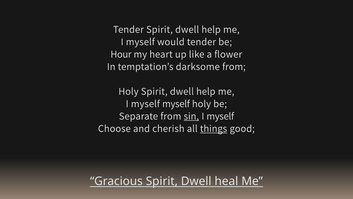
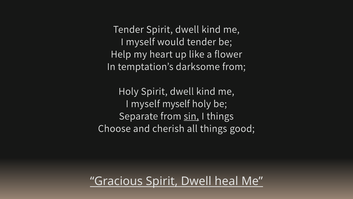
Tender Spirit dwell help: help -> kind
Hour: Hour -> Help
Holy Spirit dwell help: help -> kind
myself at (220, 116): myself -> things
things at (214, 128) underline: present -> none
